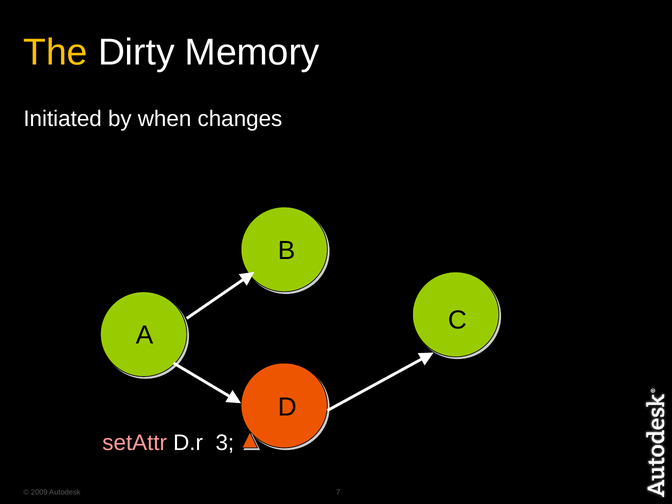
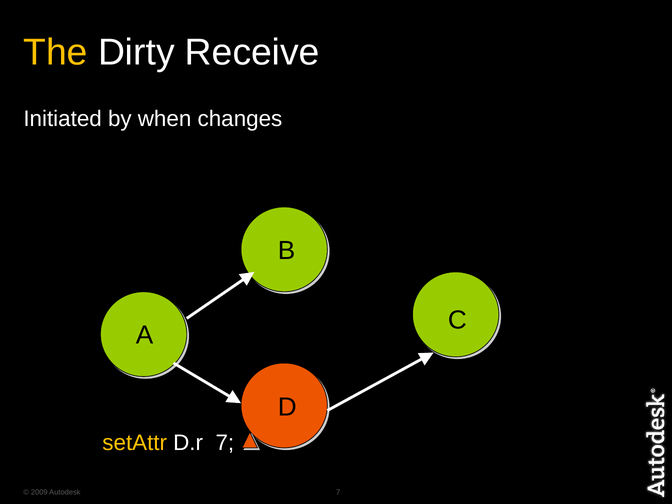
Memory: Memory -> Receive
setAttr colour: pink -> yellow
D.r 3: 3 -> 7
